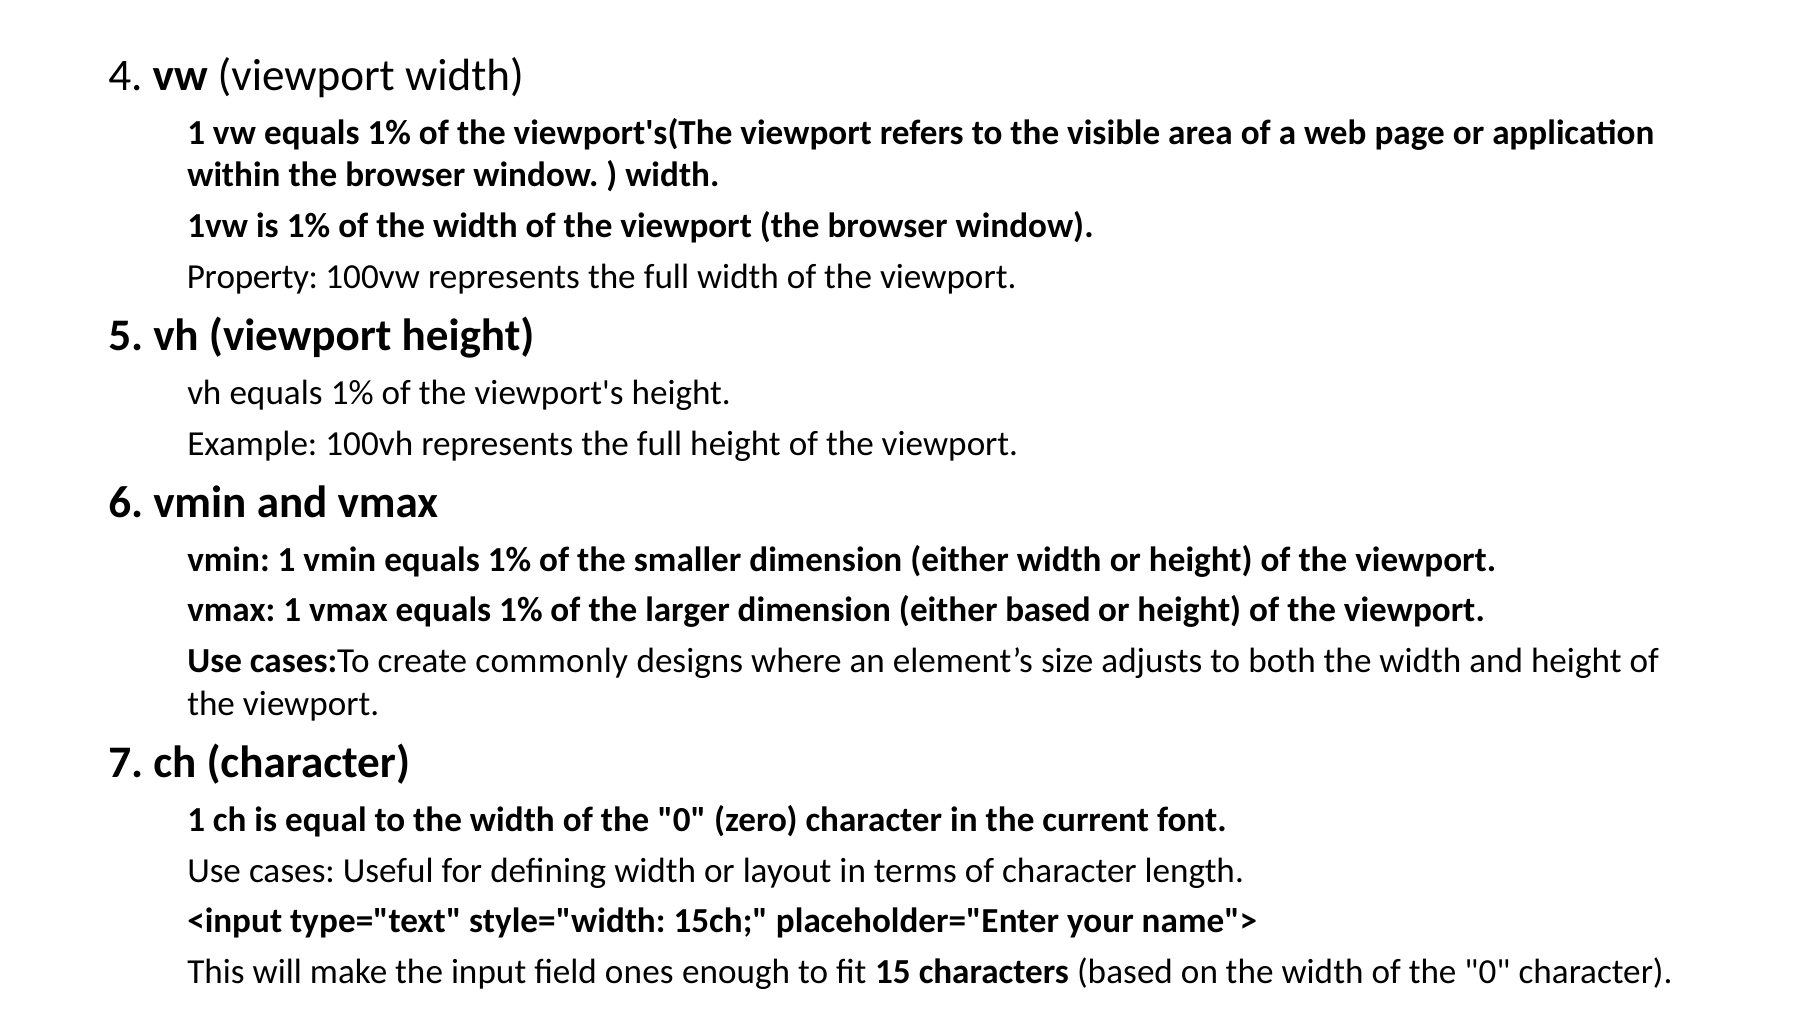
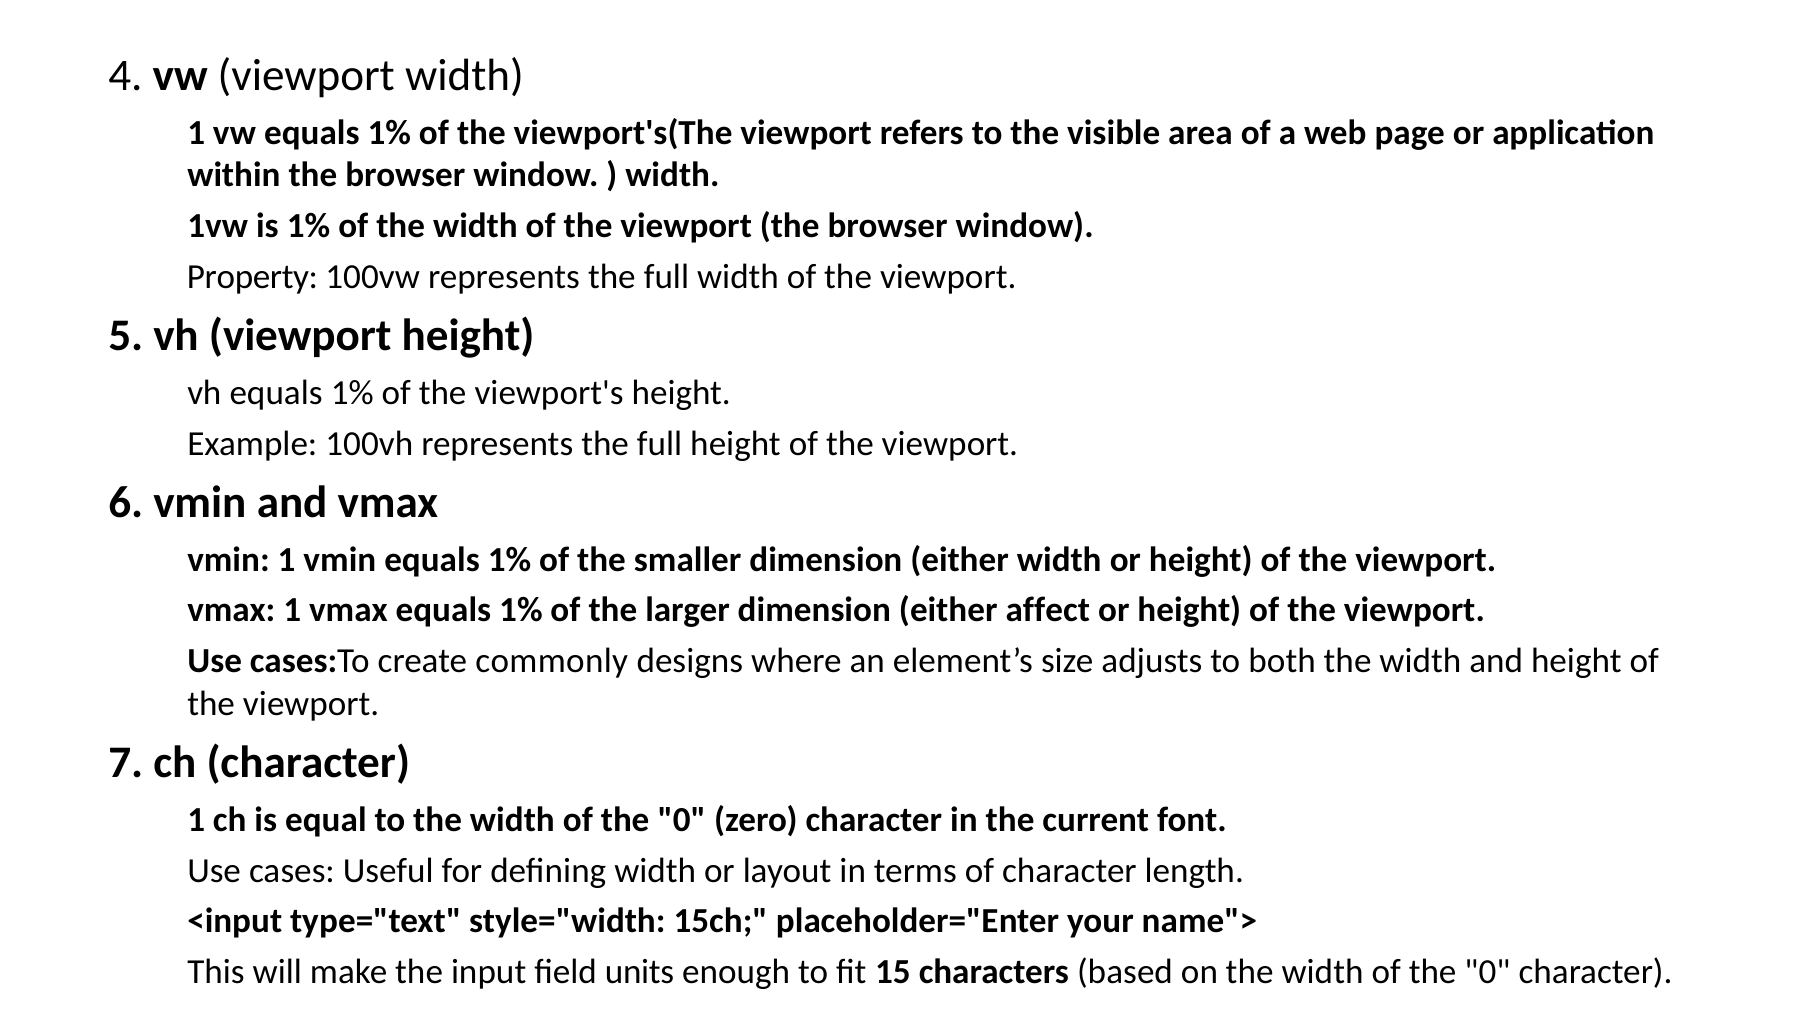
either based: based -> affect
ones: ones -> units
